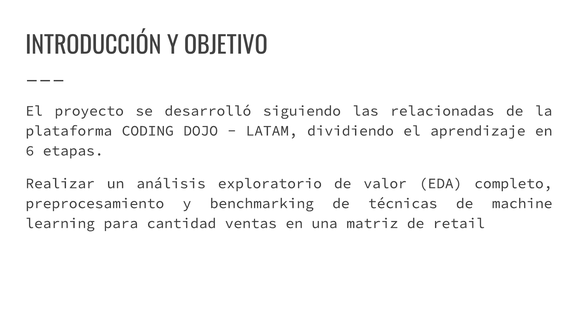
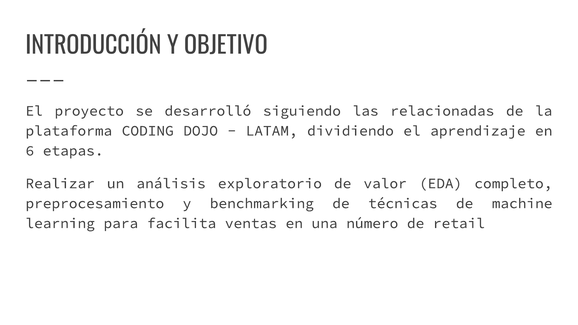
cantidad: cantidad -> facilita
matriz: matriz -> número
